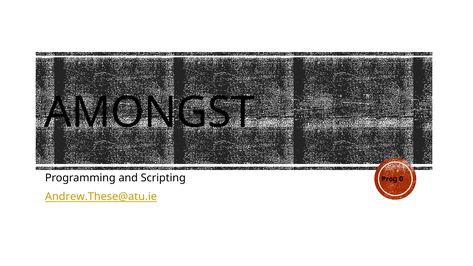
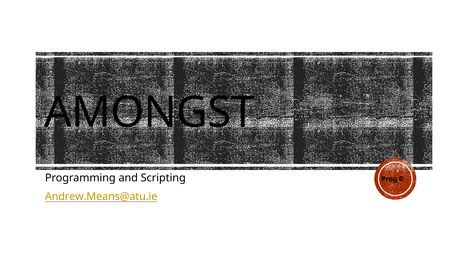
Andrew.These@atu.ie: Andrew.These@atu.ie -> Andrew.Means@atu.ie
